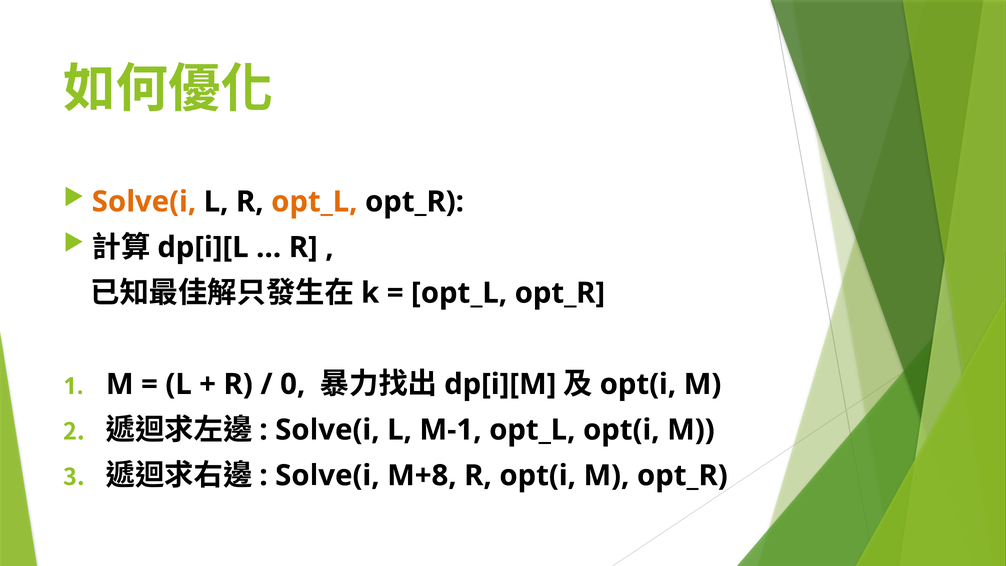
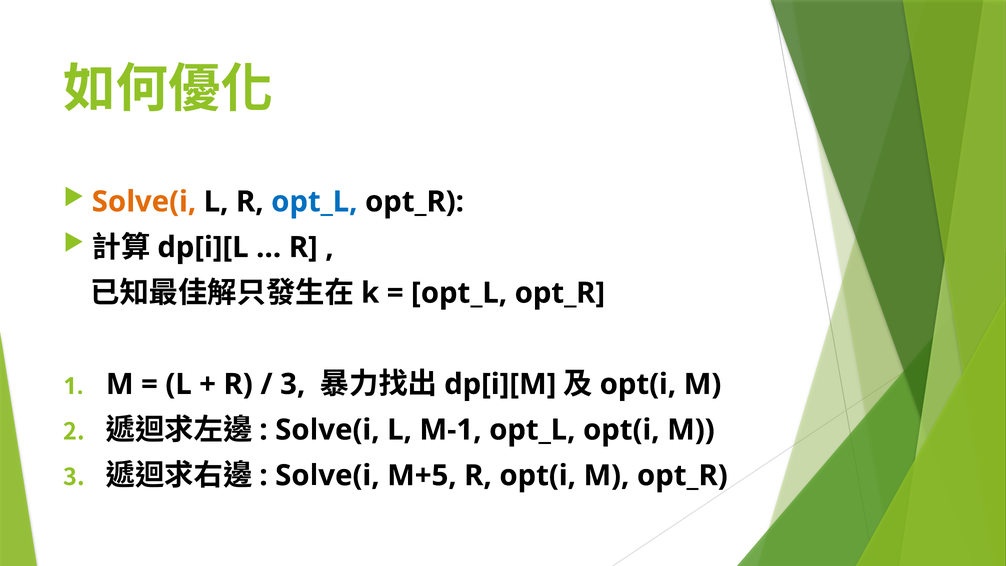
opt_L at (314, 202) colour: orange -> blue
0 at (293, 384): 0 -> 3
M+8: M+8 -> M+5
